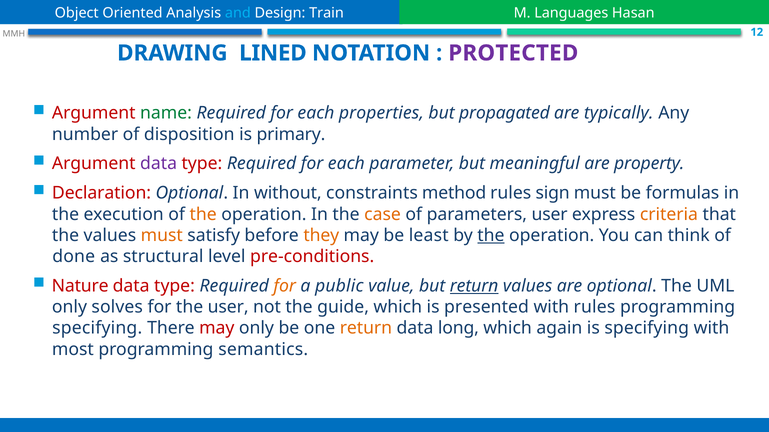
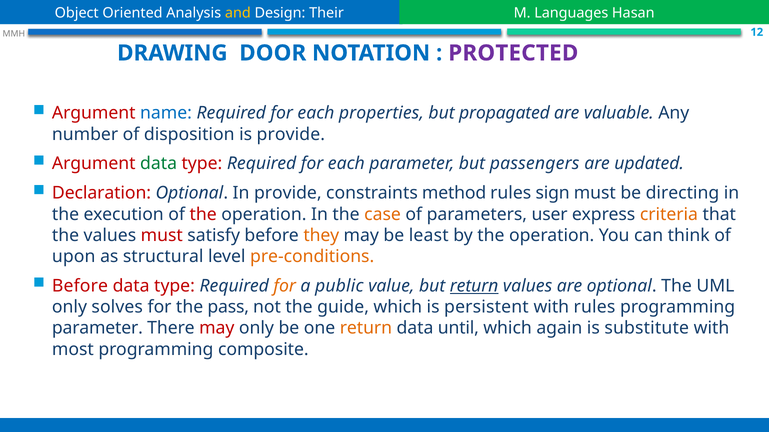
and colour: light blue -> yellow
Train: Train -> Their
LINED: LINED -> DOOR
name colour: green -> blue
typically: typically -> valuable
is primary: primary -> provide
data at (159, 164) colour: purple -> green
meaningful: meaningful -> passengers
property: property -> updated
In without: without -> provide
formulas: formulas -> directing
the at (203, 214) colour: orange -> red
must at (162, 236) colour: orange -> red
the at (491, 236) underline: present -> none
done: done -> upon
pre-conditions colour: red -> orange
Nature at (80, 286): Nature -> Before
the user: user -> pass
presented: presented -> persistent
specifying at (97, 329): specifying -> parameter
long: long -> until
is specifying: specifying -> substitute
semantics: semantics -> composite
